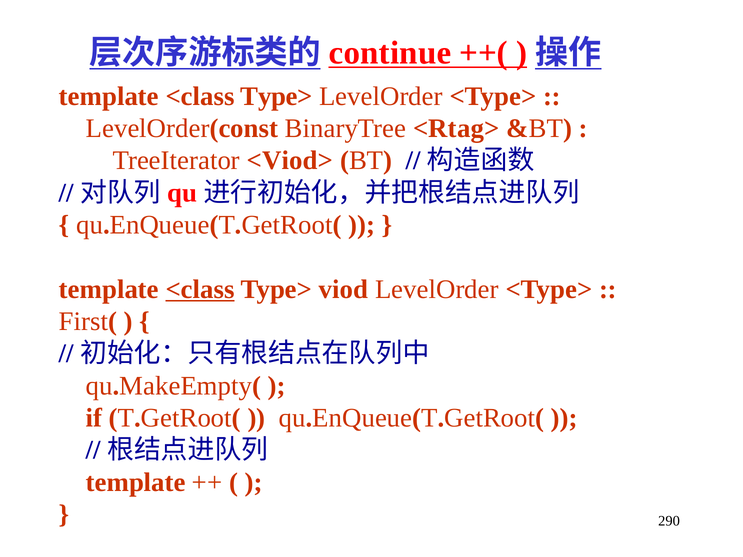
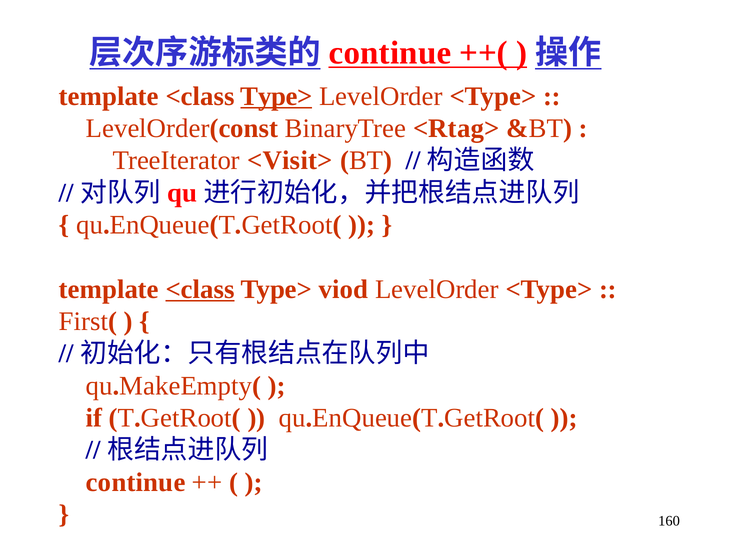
Type> at (277, 96) underline: none -> present
<Viod>: <Viod> -> <Visit>
template at (136, 482): template -> continue
290: 290 -> 160
